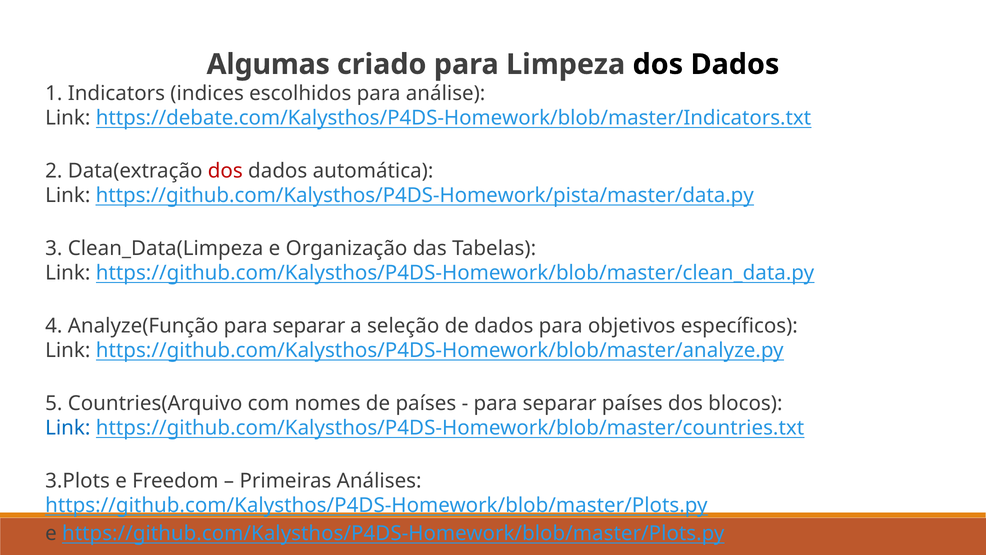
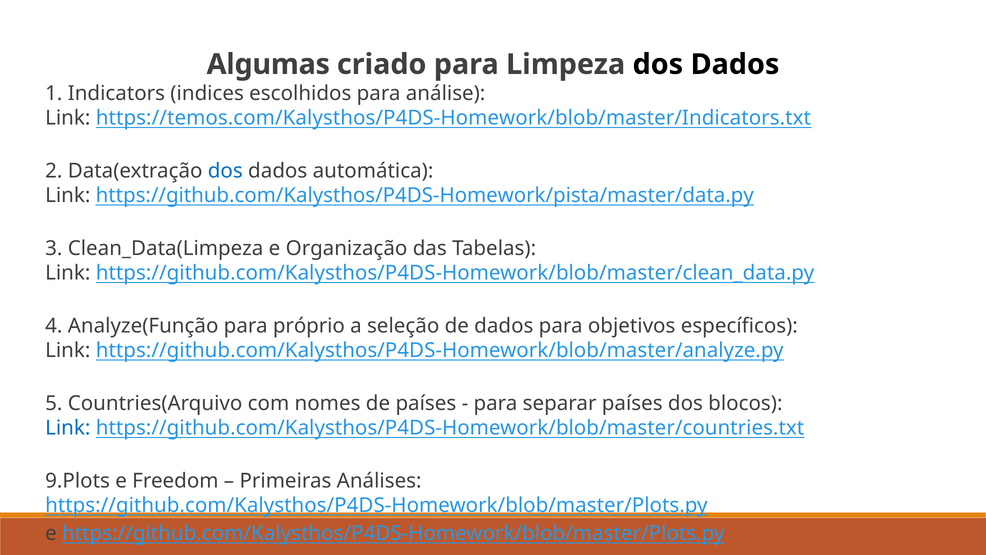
https://debate.com/Kalysthos/P4DS-Homework/blob/master/Indicators.txt: https://debate.com/Kalysthos/P4DS-Homework/blob/master/Indicators.txt -> https://temos.com/Kalysthos/P4DS-Homework/blob/master/Indicators.txt
dos at (225, 171) colour: red -> blue
Analyze(Função para separar: separar -> próprio
3.Plots: 3.Plots -> 9.Plots
